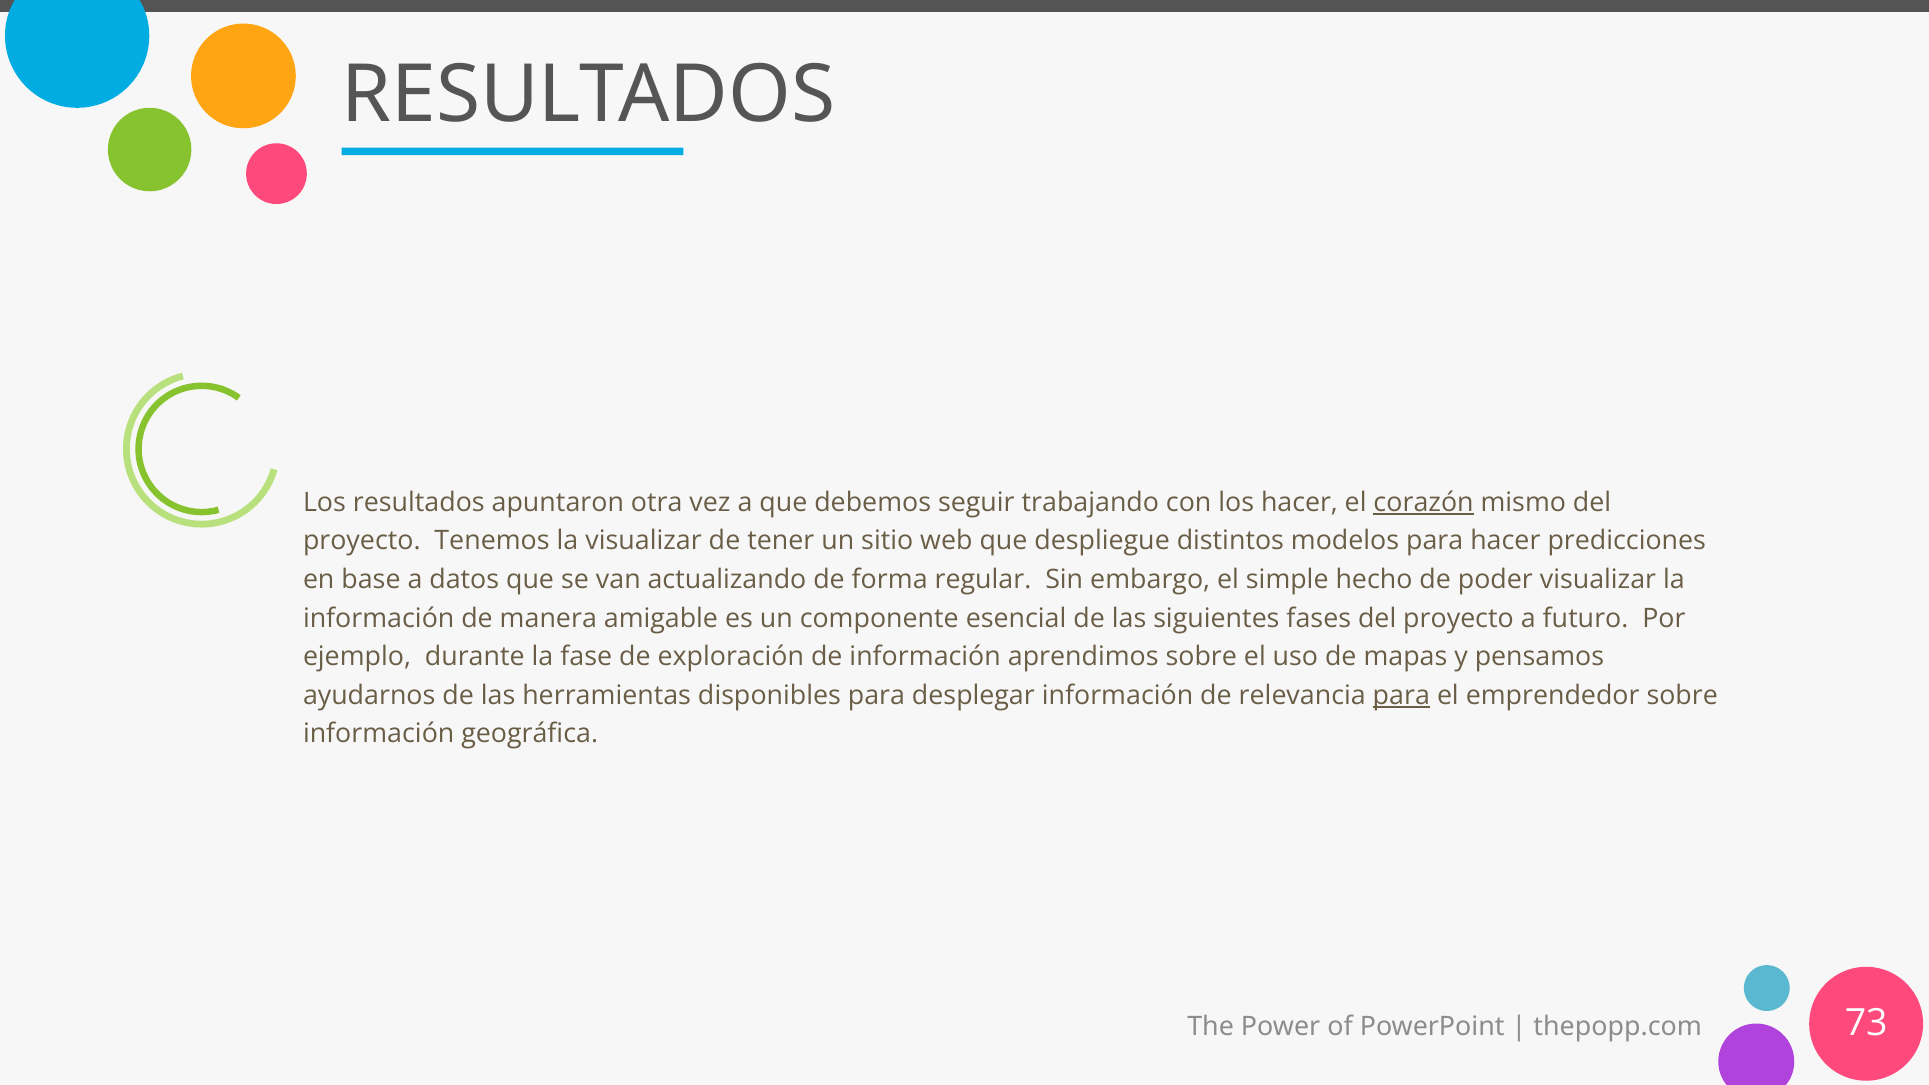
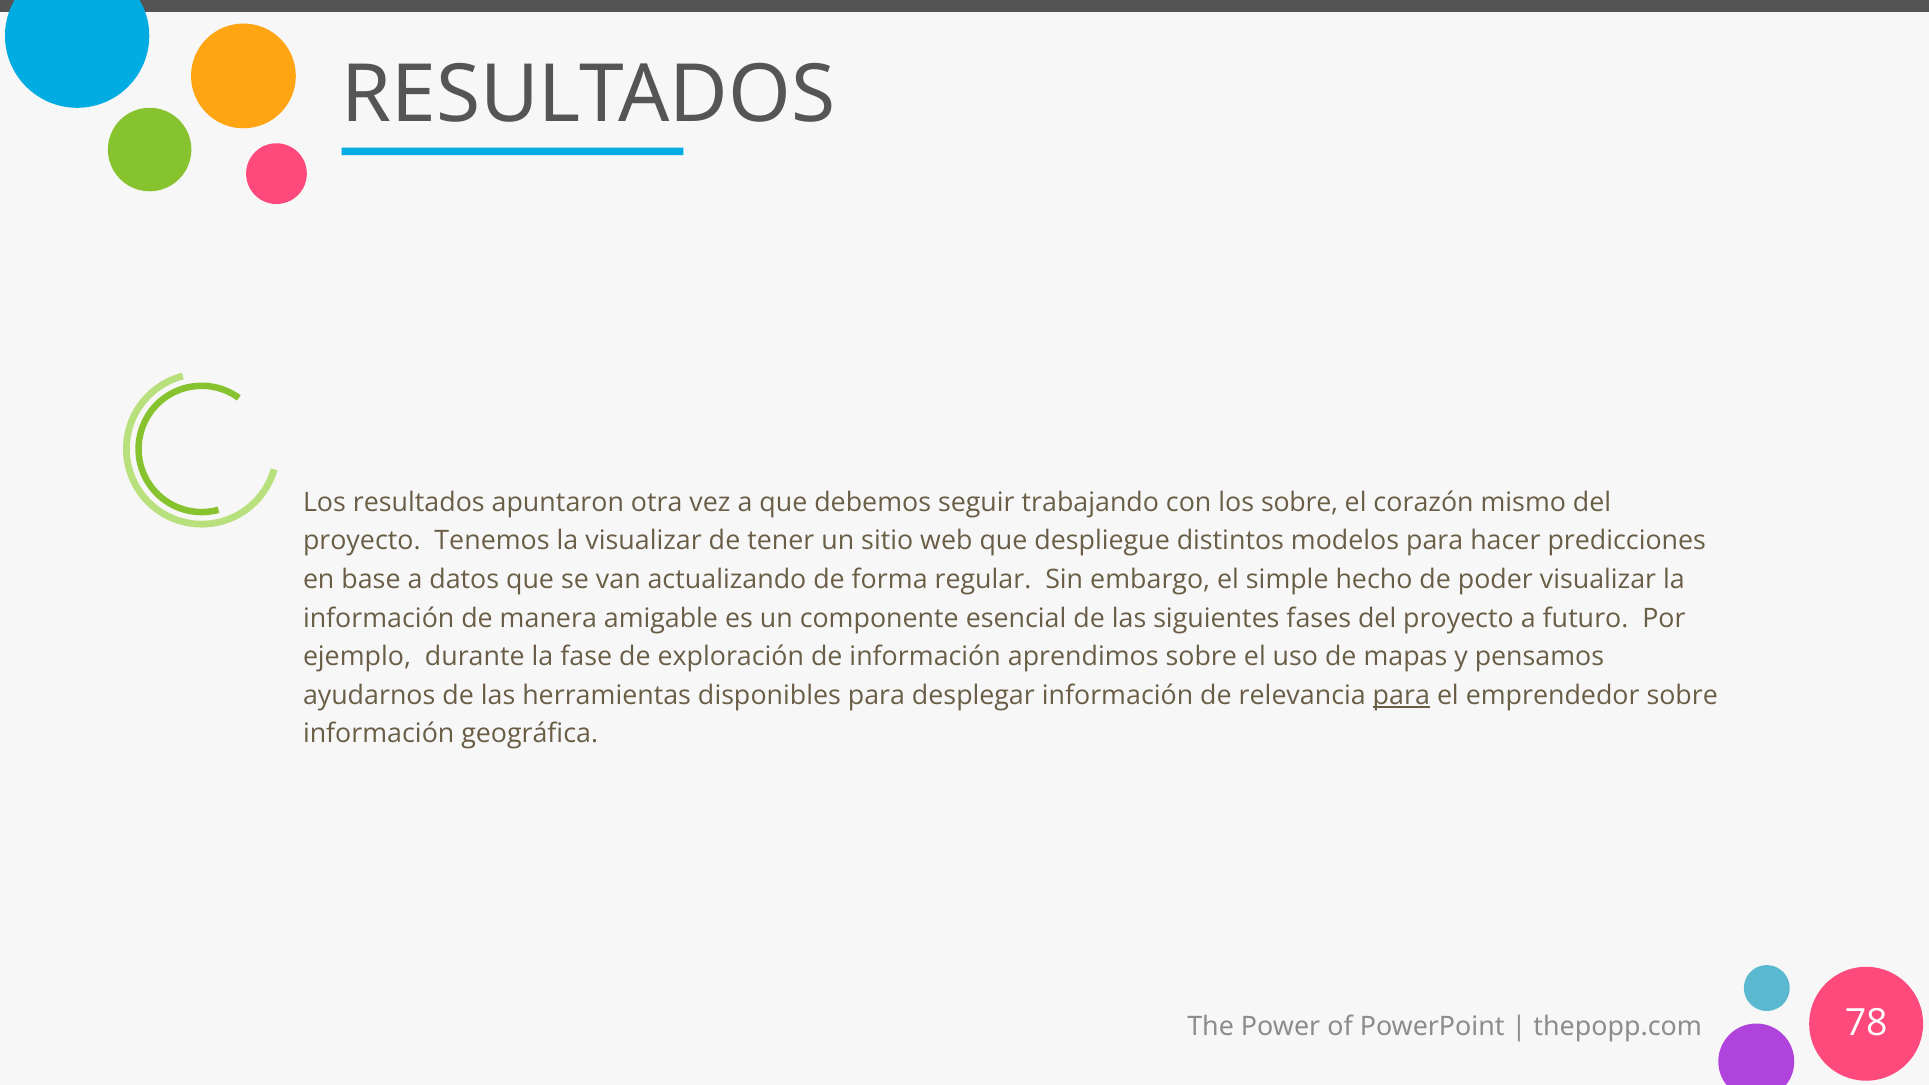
los hacer: hacer -> sobre
corazón underline: present -> none
73: 73 -> 78
